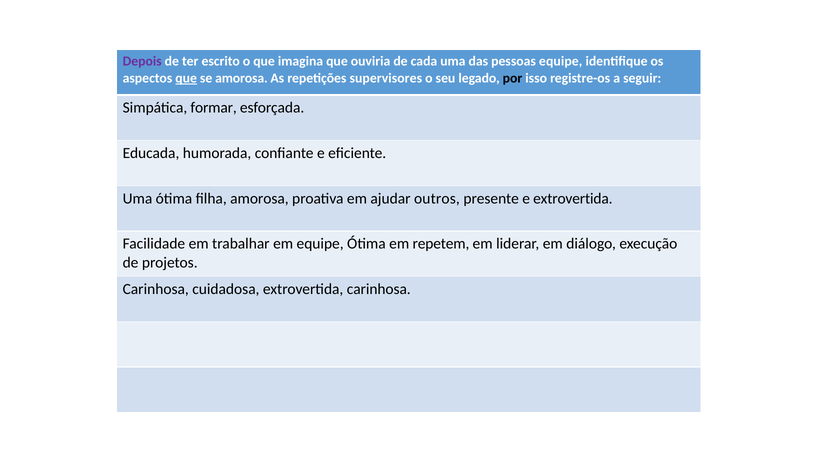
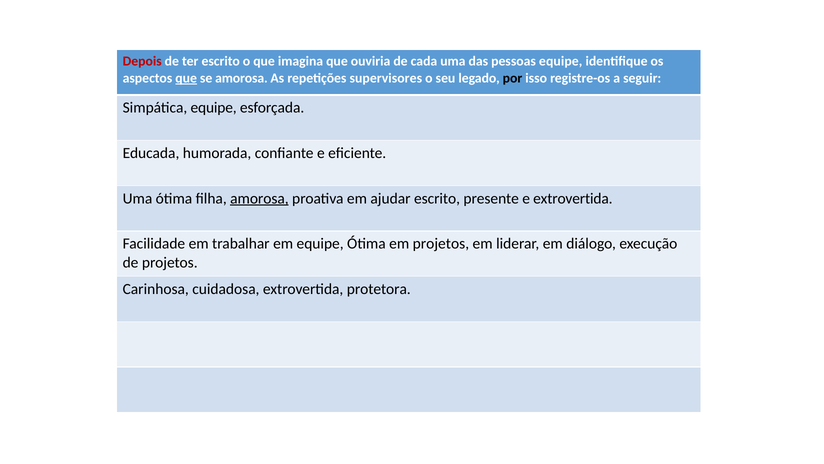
Depois colour: purple -> red
Simpática formar: formar -> equipe
amorosa at (259, 198) underline: none -> present
ajudar outros: outros -> escrito
em repetem: repetem -> projetos
extrovertida carinhosa: carinhosa -> protetora
